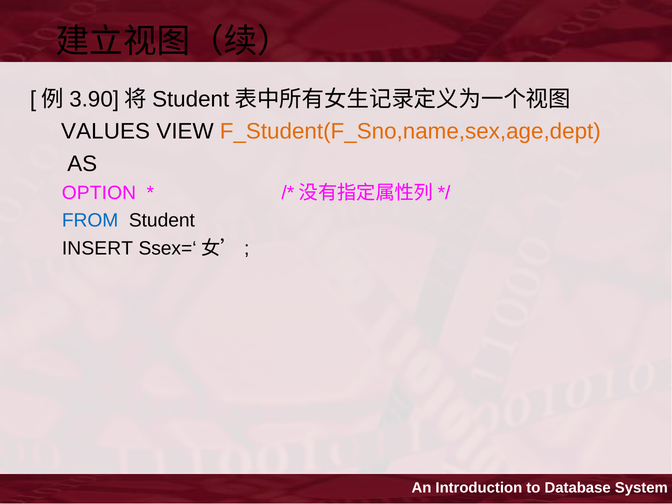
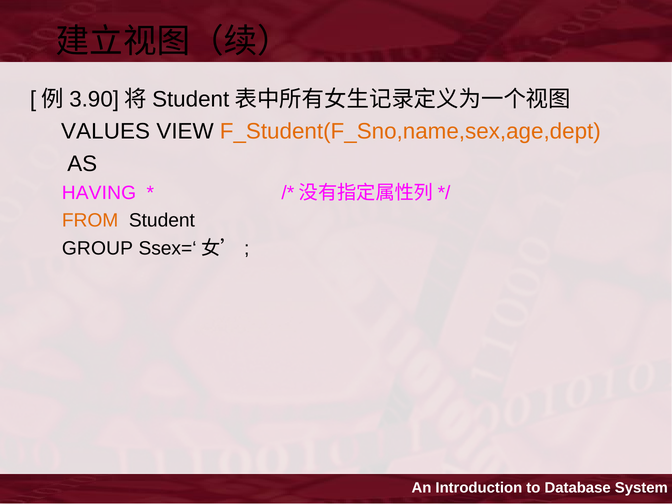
OPTION: OPTION -> HAVING
FROM colour: blue -> orange
INSERT: INSERT -> GROUP
